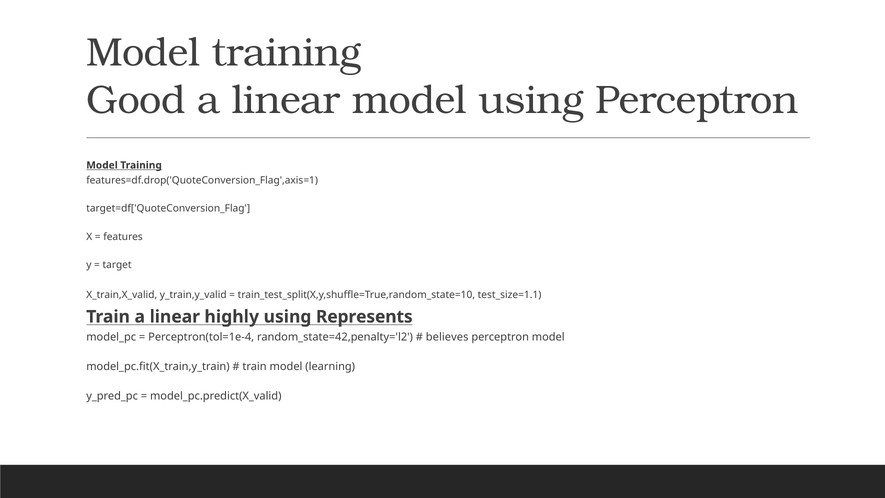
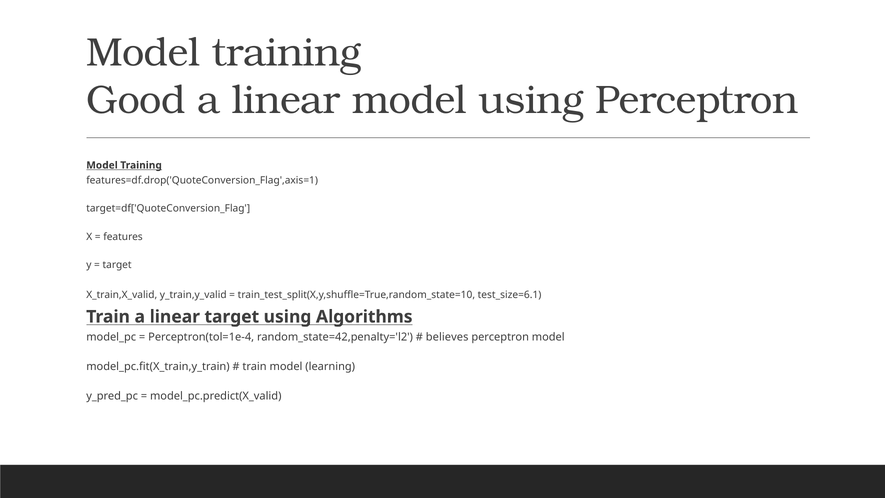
test_size=1.1: test_size=1.1 -> test_size=6.1
linear highly: highly -> target
Represents: Represents -> Algorithms
